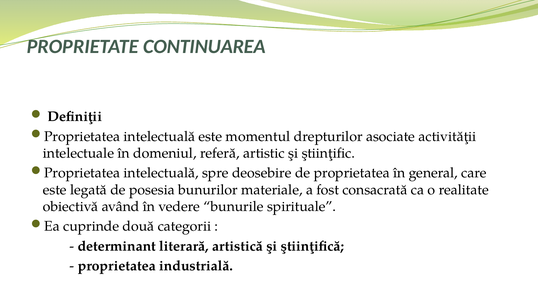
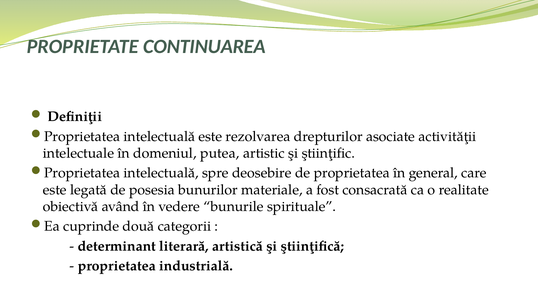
momentul: momentul -> rezolvarea
referă: referă -> putea
